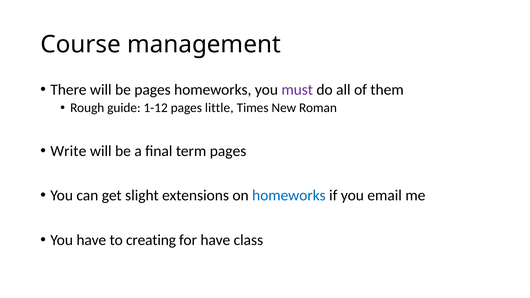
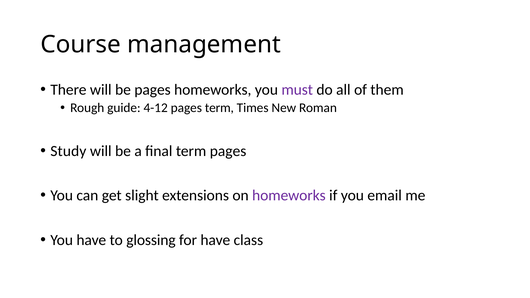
1-12: 1-12 -> 4-12
pages little: little -> term
Write: Write -> Study
homeworks at (289, 196) colour: blue -> purple
creating: creating -> glossing
